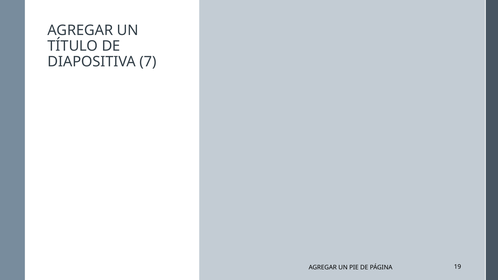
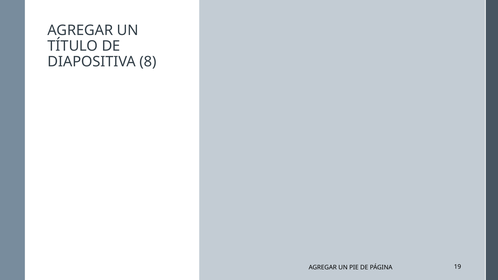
7: 7 -> 8
